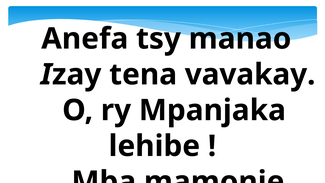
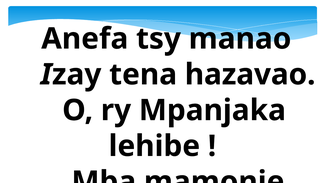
vavakay: vavakay -> hazavao
